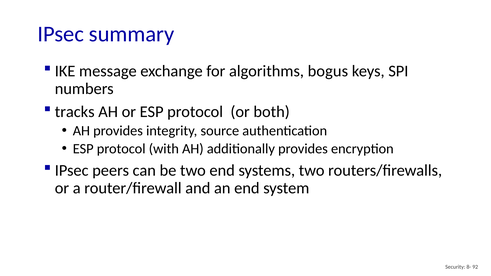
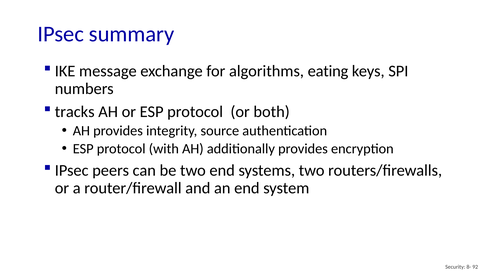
bogus: bogus -> eating
